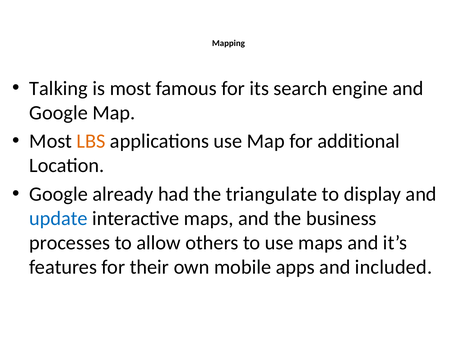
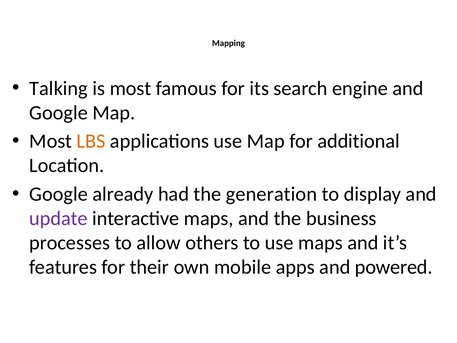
triangulate: triangulate -> generation
update colour: blue -> purple
included: included -> powered
